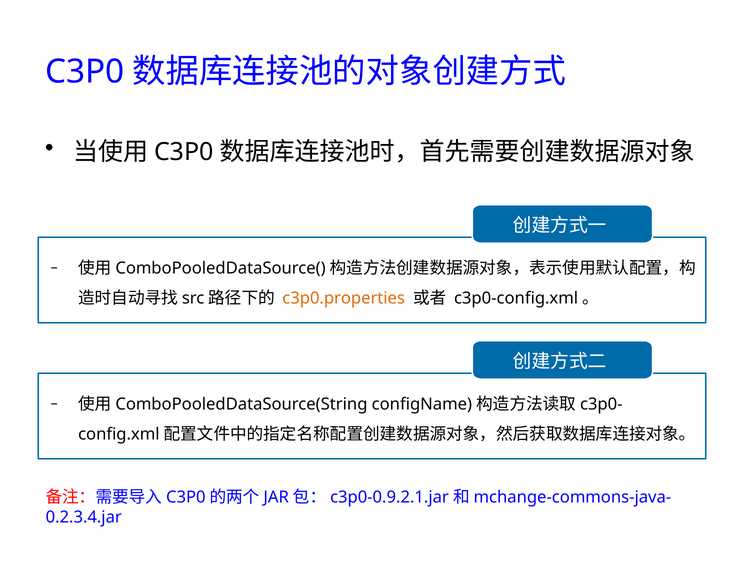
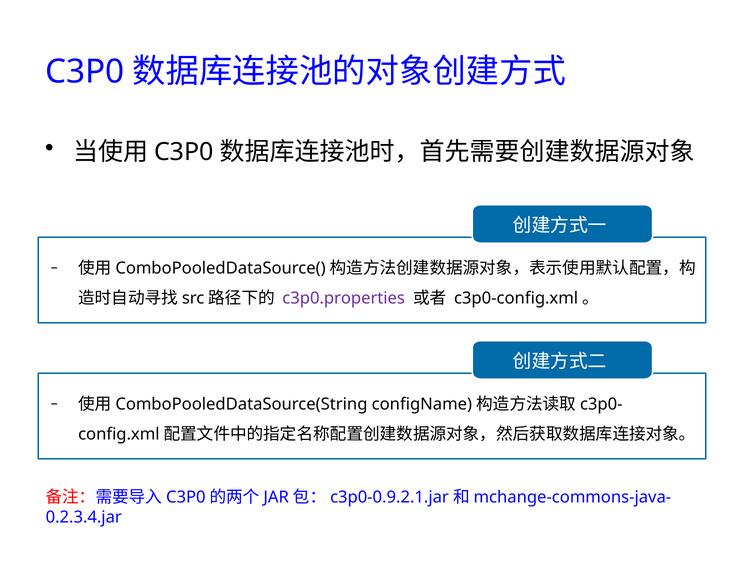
c3p0.properties colour: orange -> purple
